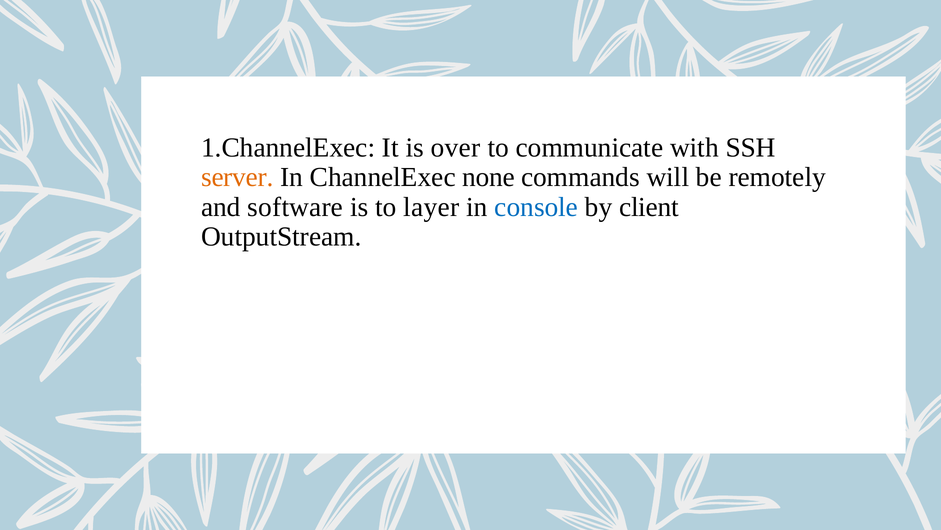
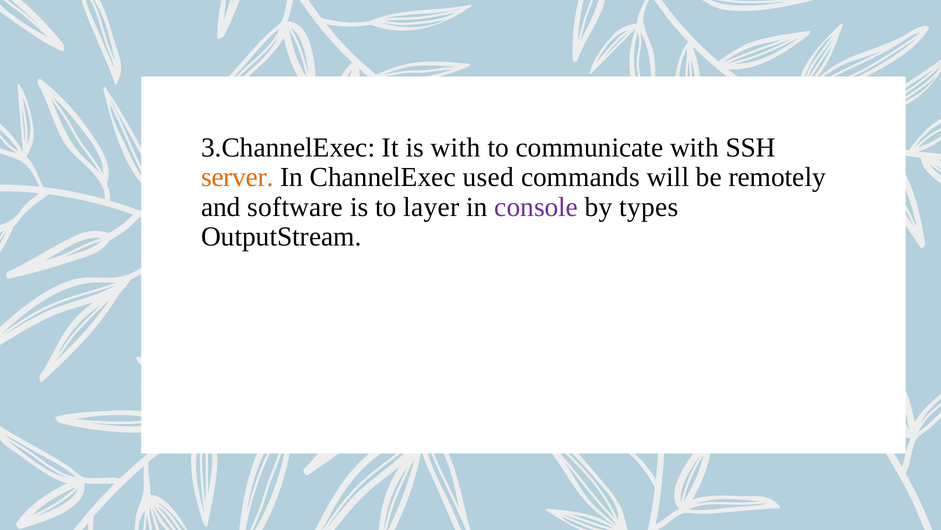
1.ChannelExec: 1.ChannelExec -> 3.ChannelExec
is over: over -> with
none: none -> used
console colour: blue -> purple
client: client -> types
